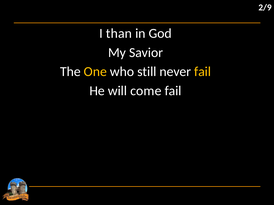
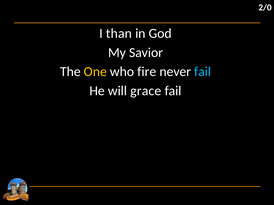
2/9: 2/9 -> 2/0
still: still -> fire
fail at (203, 72) colour: yellow -> light blue
come: come -> grace
